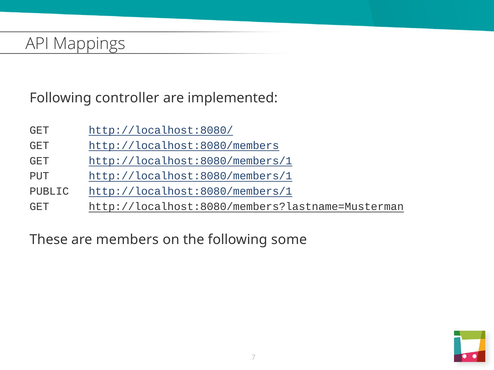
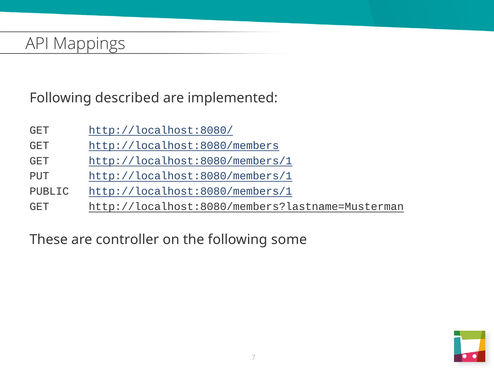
controller: controller -> described
members: members -> controller
